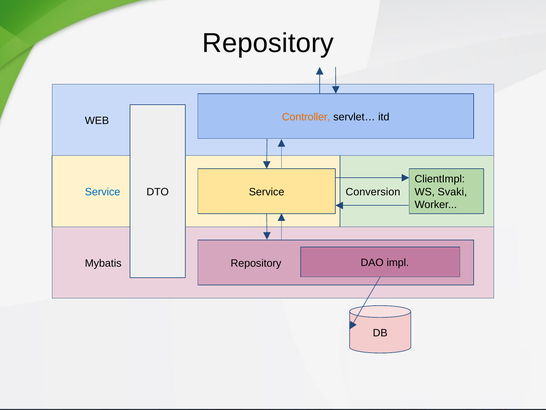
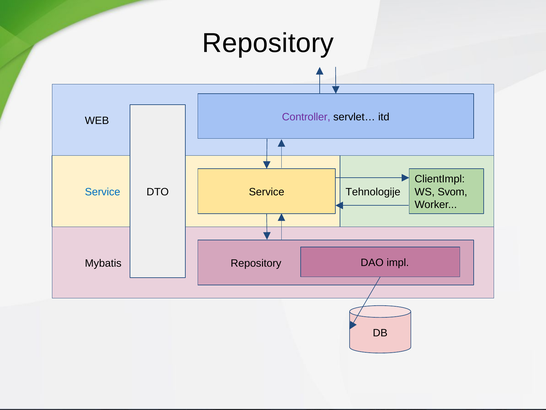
Controller colour: orange -> purple
Conversion: Conversion -> Tehnologije
Svaki: Svaki -> Svom
